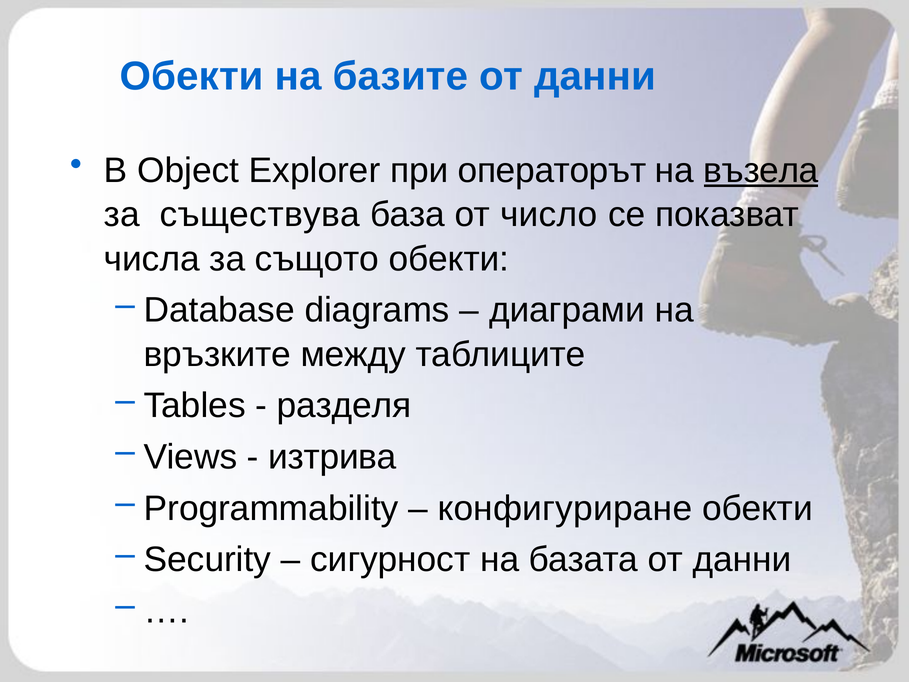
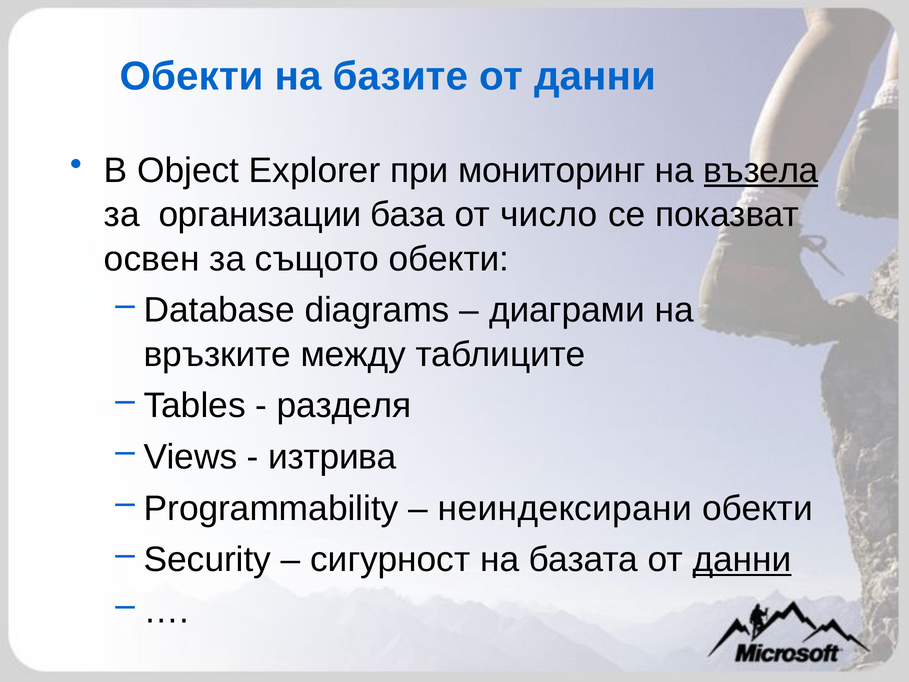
операторът: операторът -> мониторинг
съществува: съществува -> организации
числа: числа -> освен
конфигуриране: конфигуриране -> неиндексирани
данни at (742, 559) underline: none -> present
